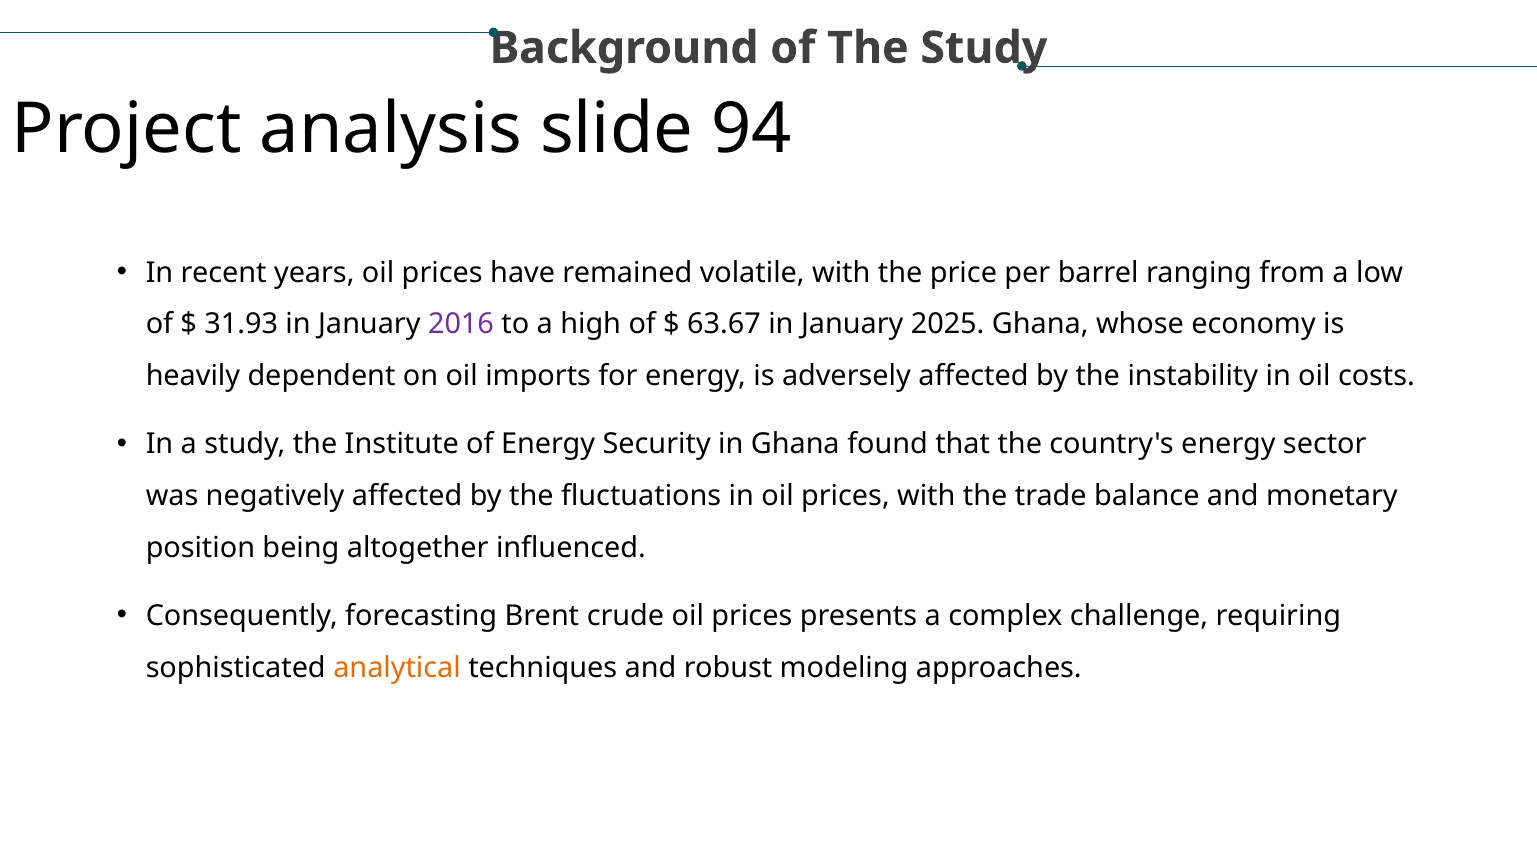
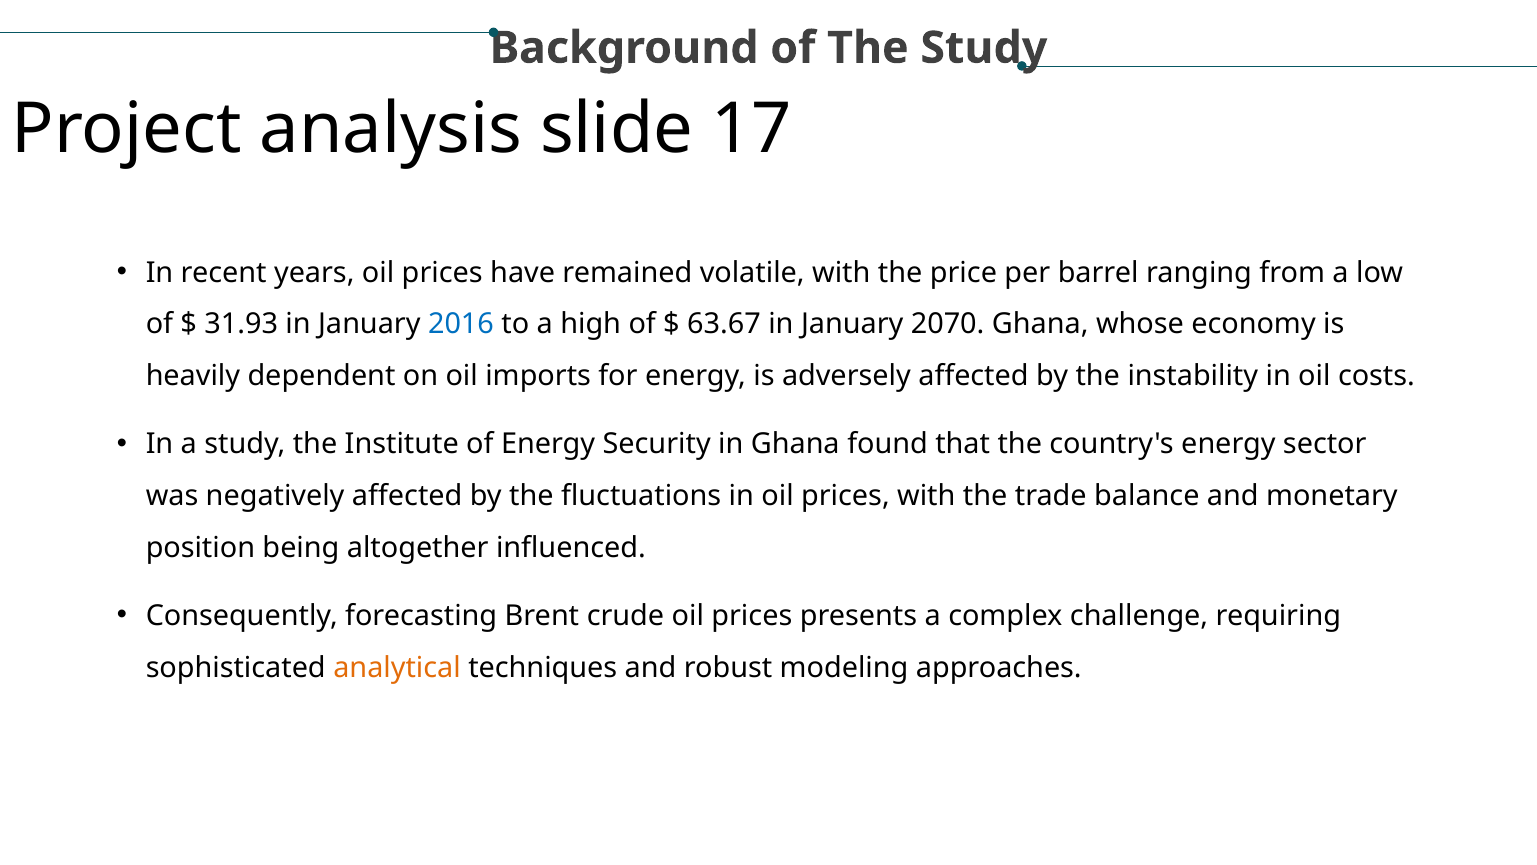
94: 94 -> 17
2016 colour: purple -> blue
2025: 2025 -> 2070
